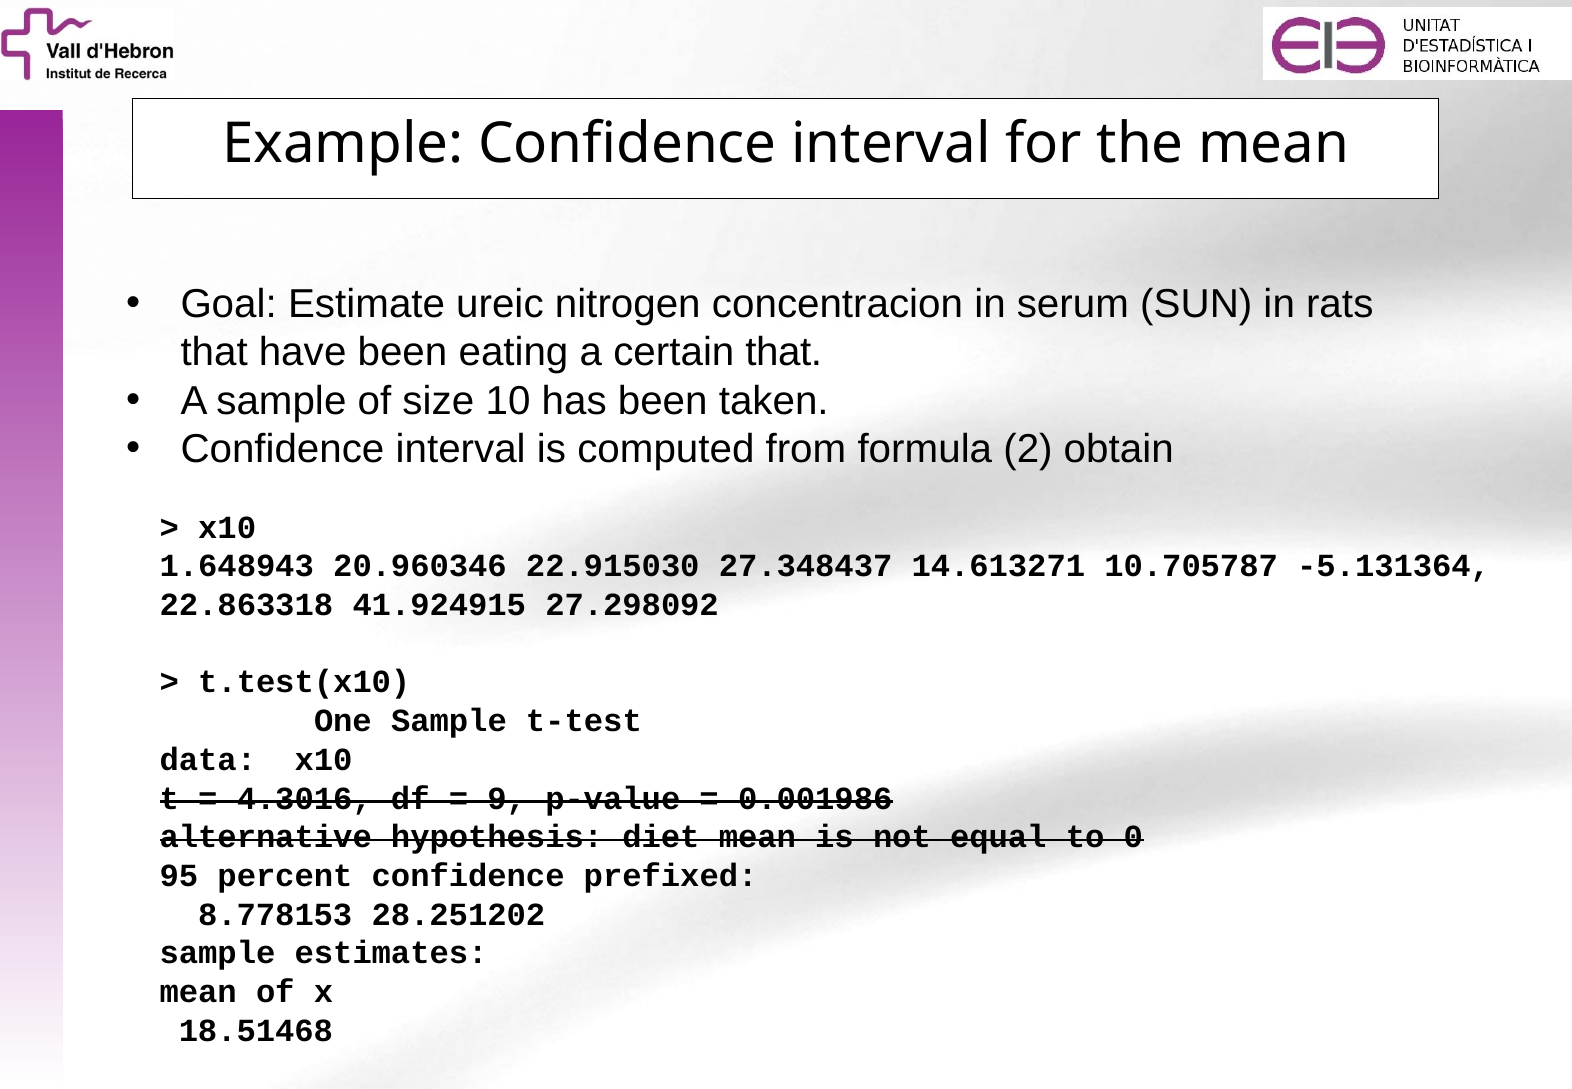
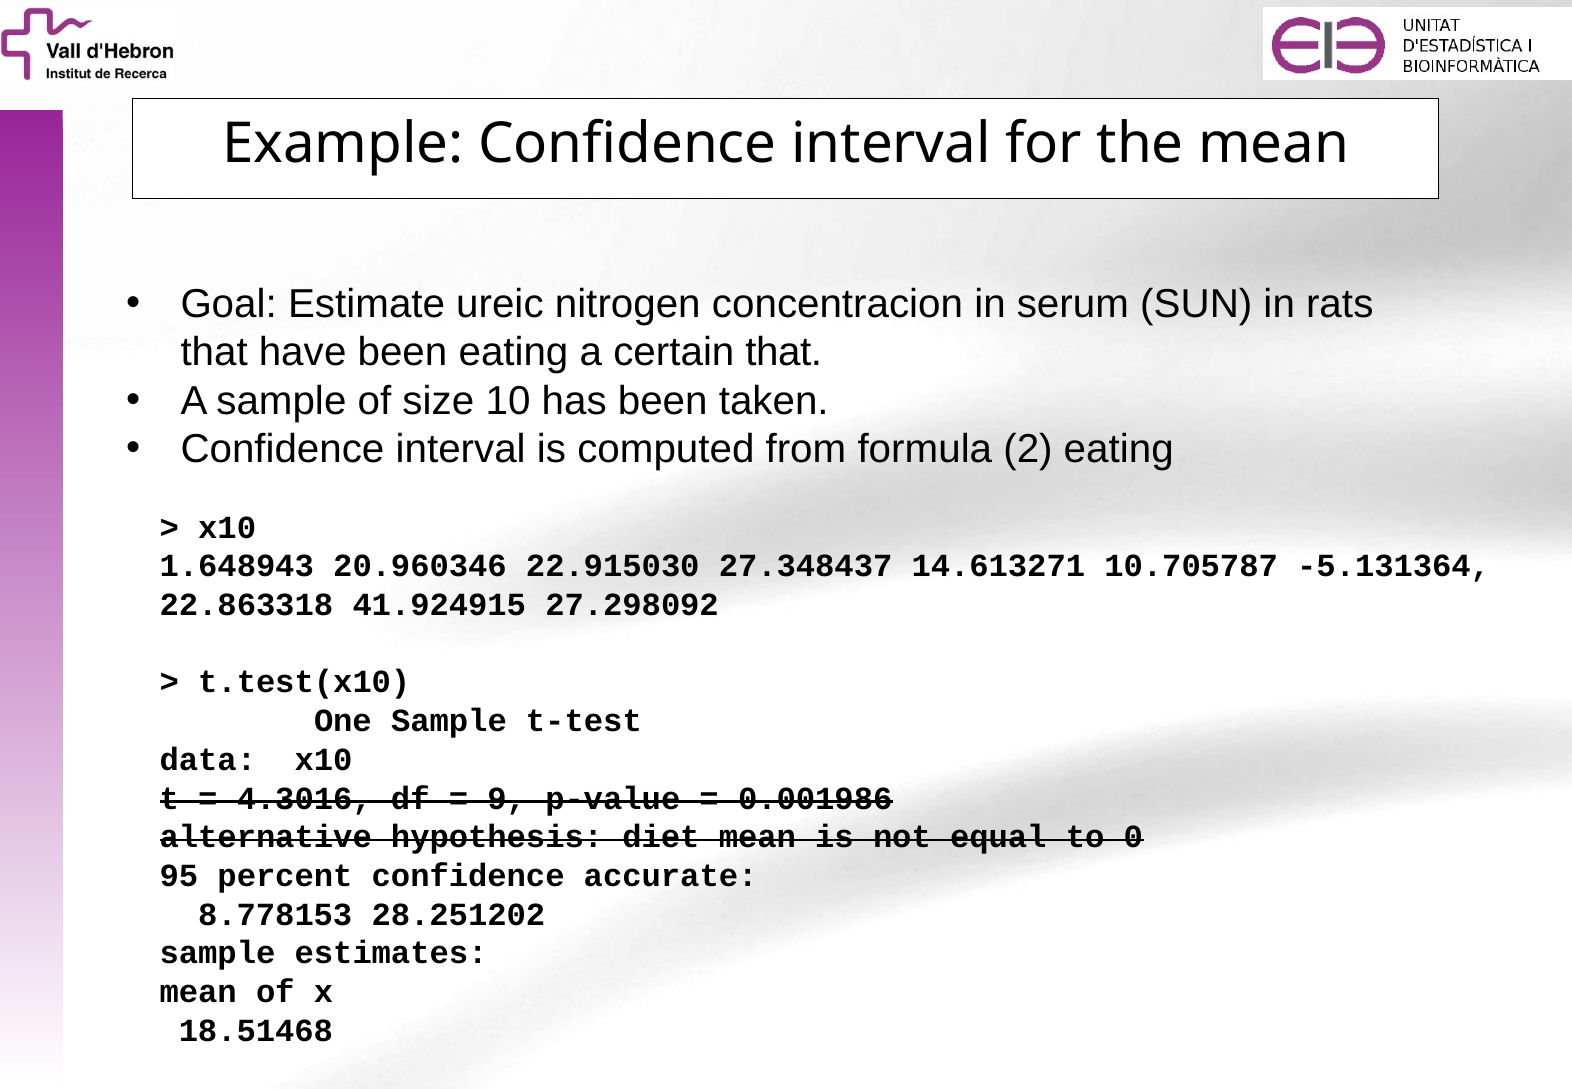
2 obtain: obtain -> eating
prefixed: prefixed -> accurate
